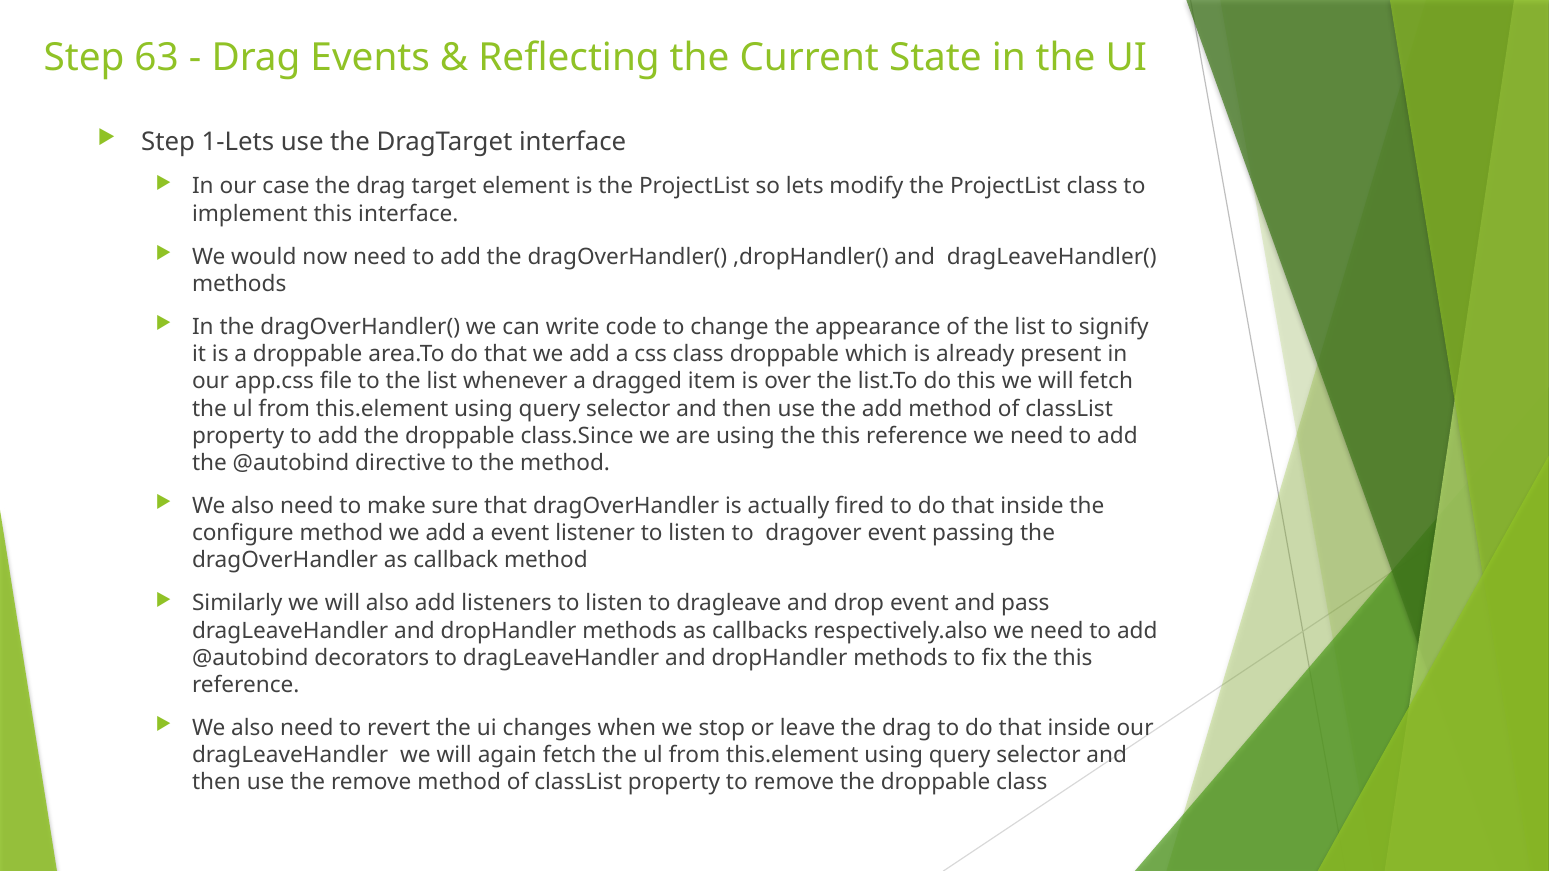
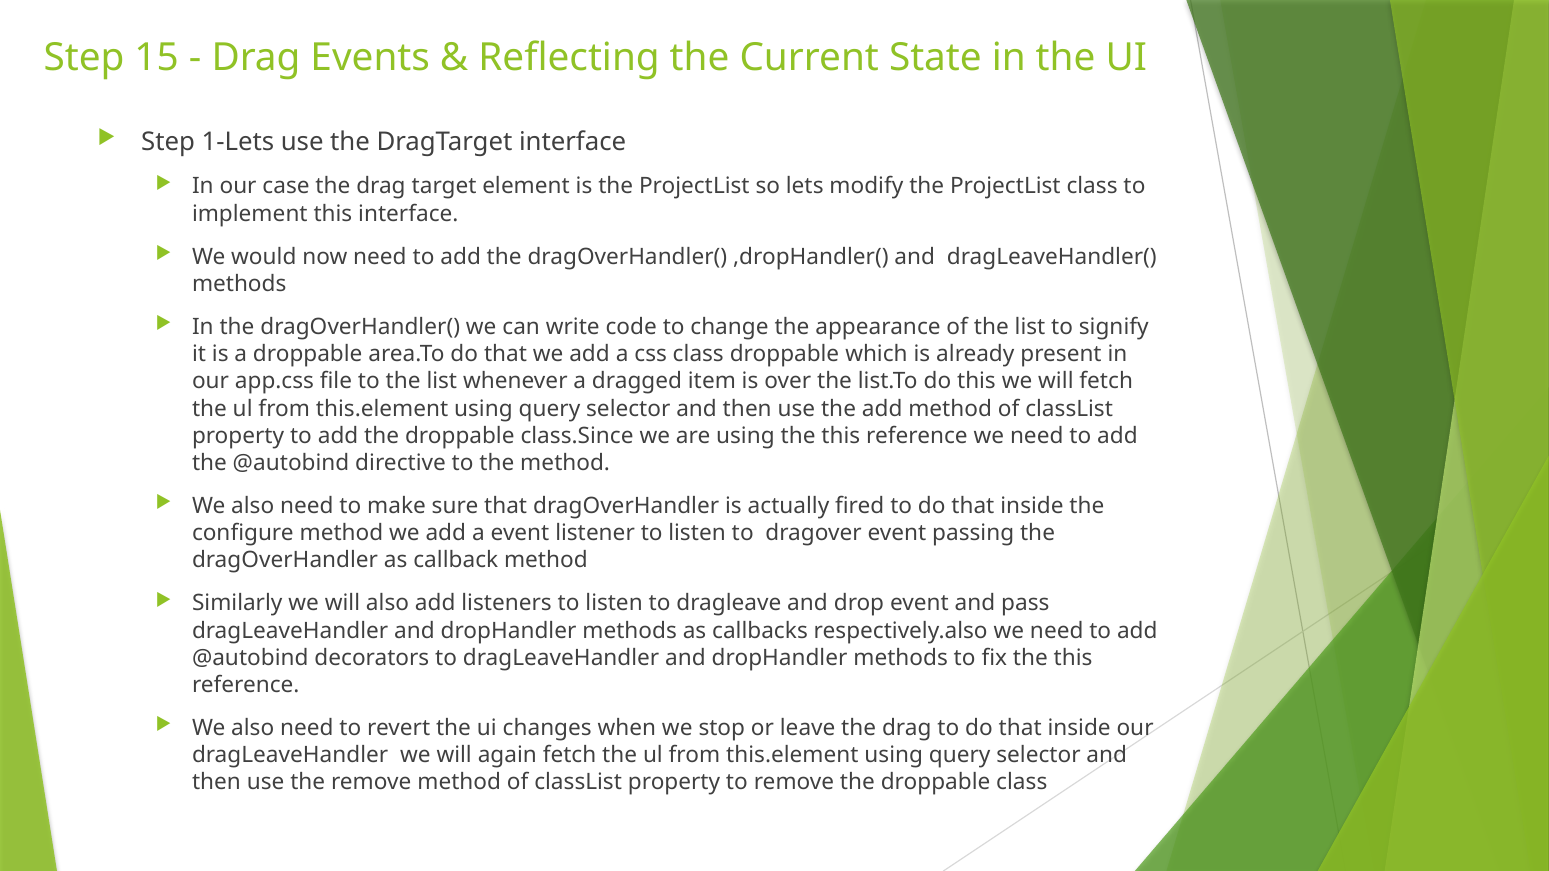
63: 63 -> 15
